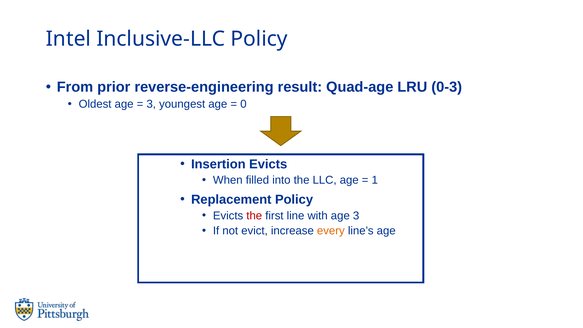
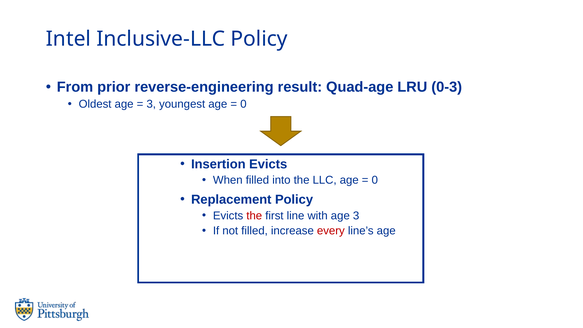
1 at (375, 180): 1 -> 0
not evict: evict -> filled
every colour: orange -> red
